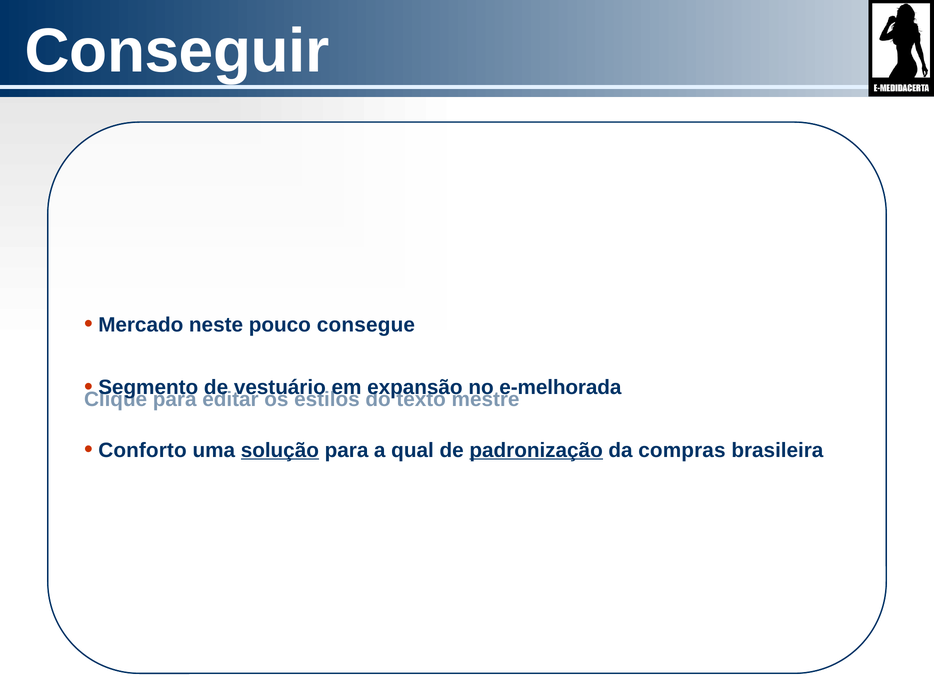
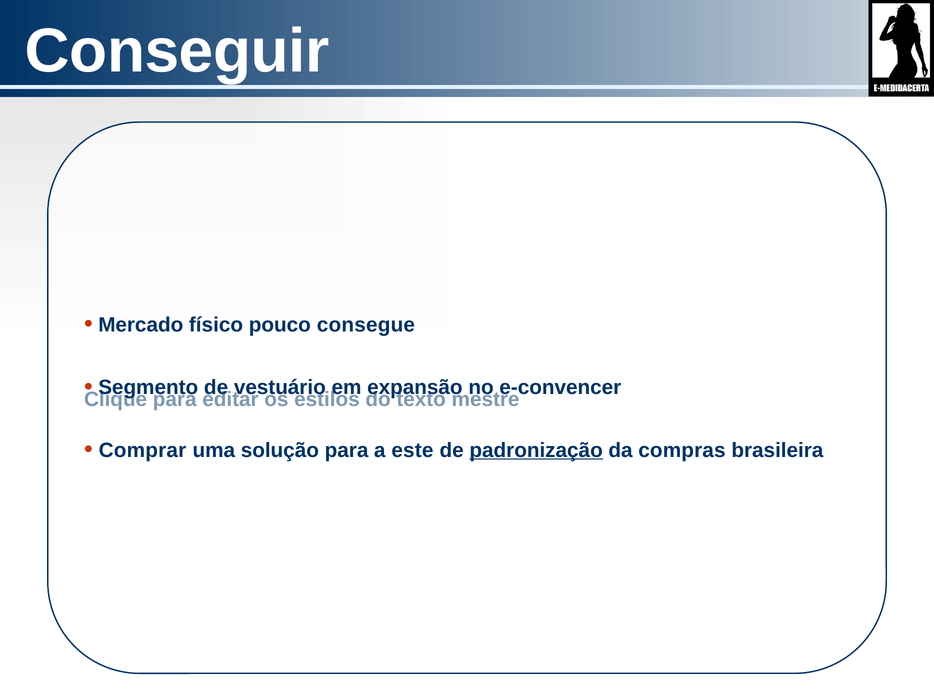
neste: neste -> físico
e-melhorada: e-melhorada -> e-convencer
Conforto: Conforto -> Comprar
solução underline: present -> none
qual: qual -> este
